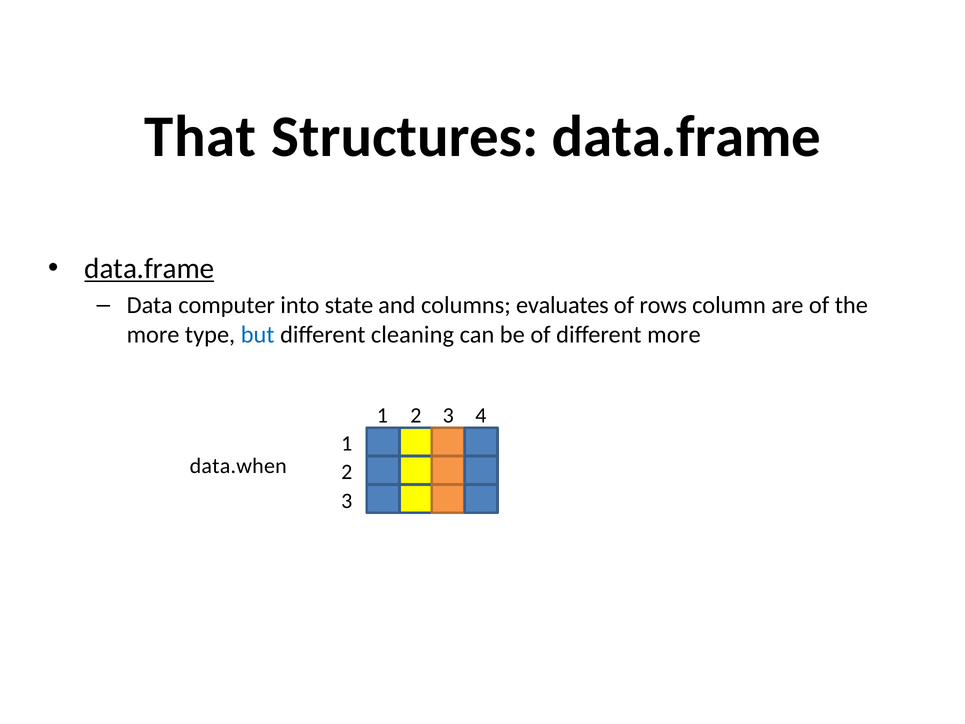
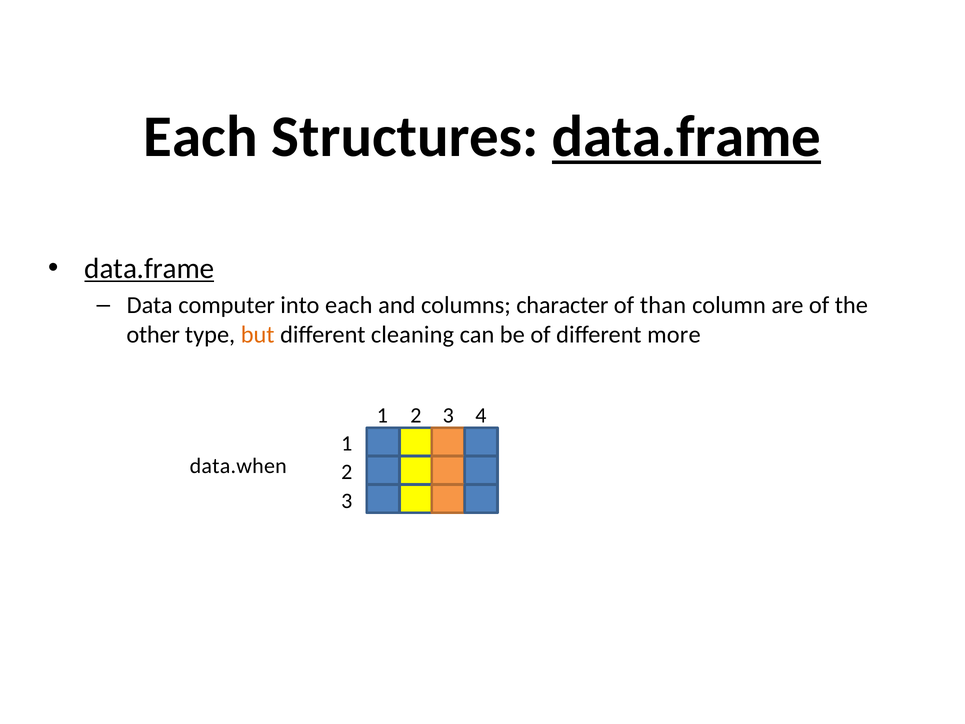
That at (200, 137): That -> Each
data.frame at (687, 137) underline: none -> present
into state: state -> each
evaluates: evaluates -> character
rows: rows -> than
more at (153, 335): more -> other
but colour: blue -> orange
